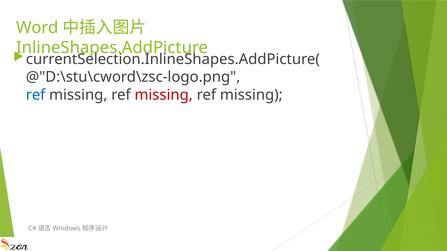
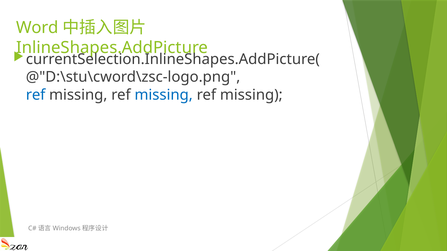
missing at (164, 95) colour: red -> blue
